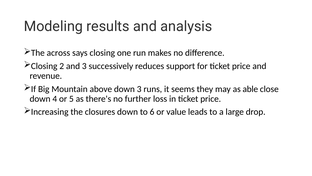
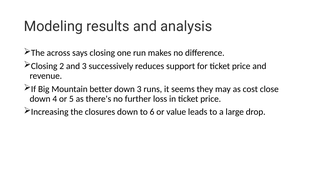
above: above -> better
able: able -> cost
